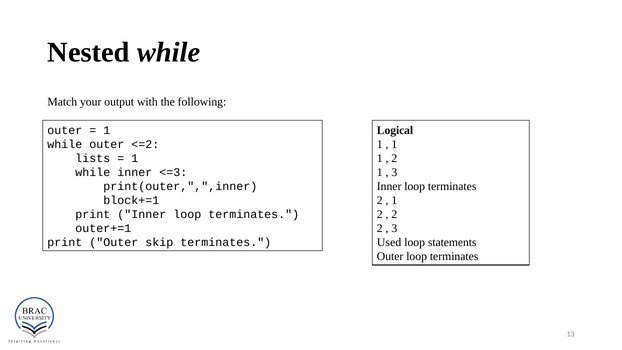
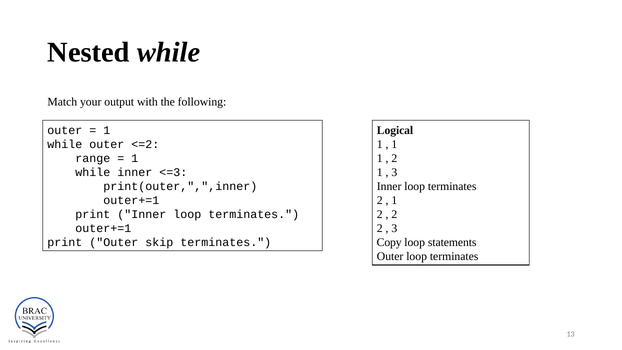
lists: lists -> range
block+=1 at (131, 200): block+=1 -> outer+=1
Used: Used -> Copy
